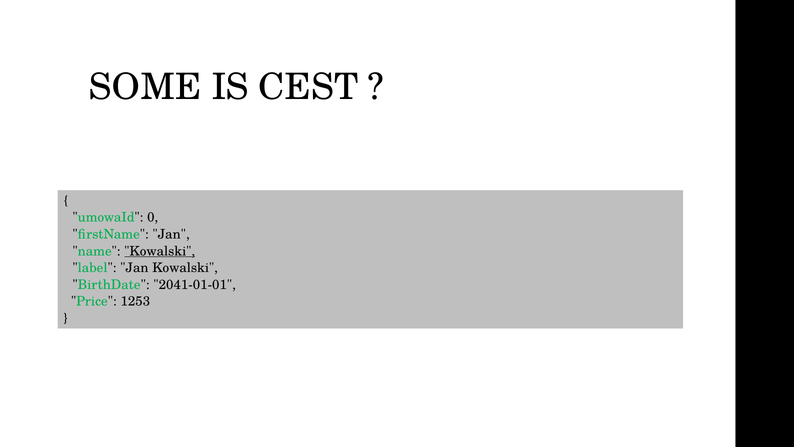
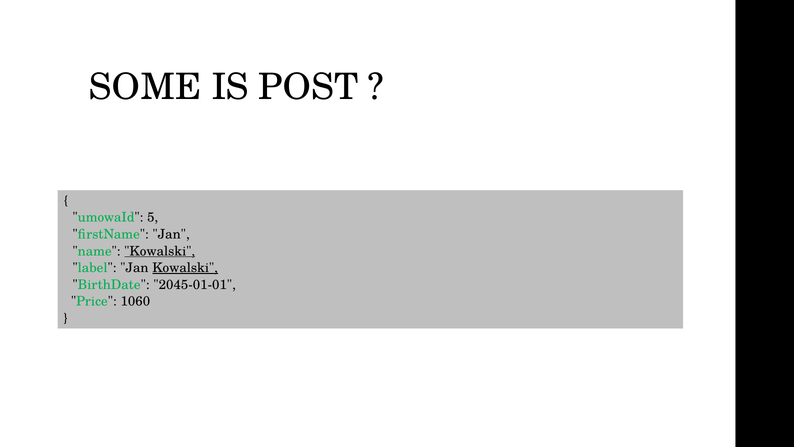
CEST: CEST -> POST
0: 0 -> 5
Kowalski at (185, 268) underline: none -> present
2041-01-01: 2041-01-01 -> 2045-01-01
1253: 1253 -> 1060
